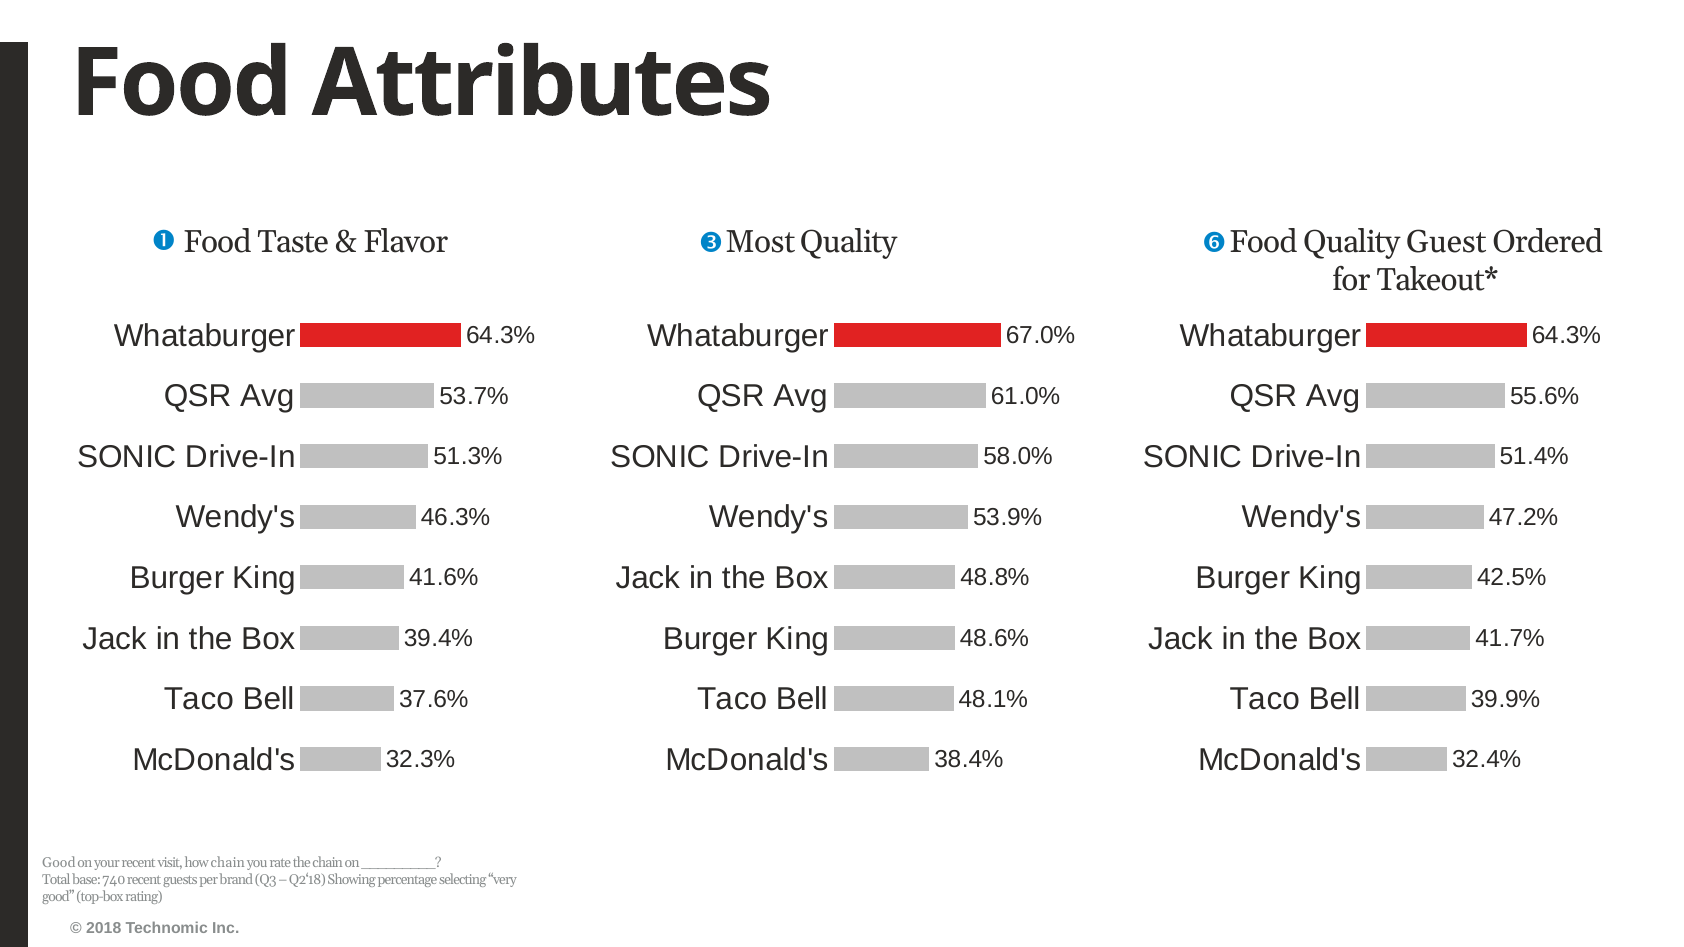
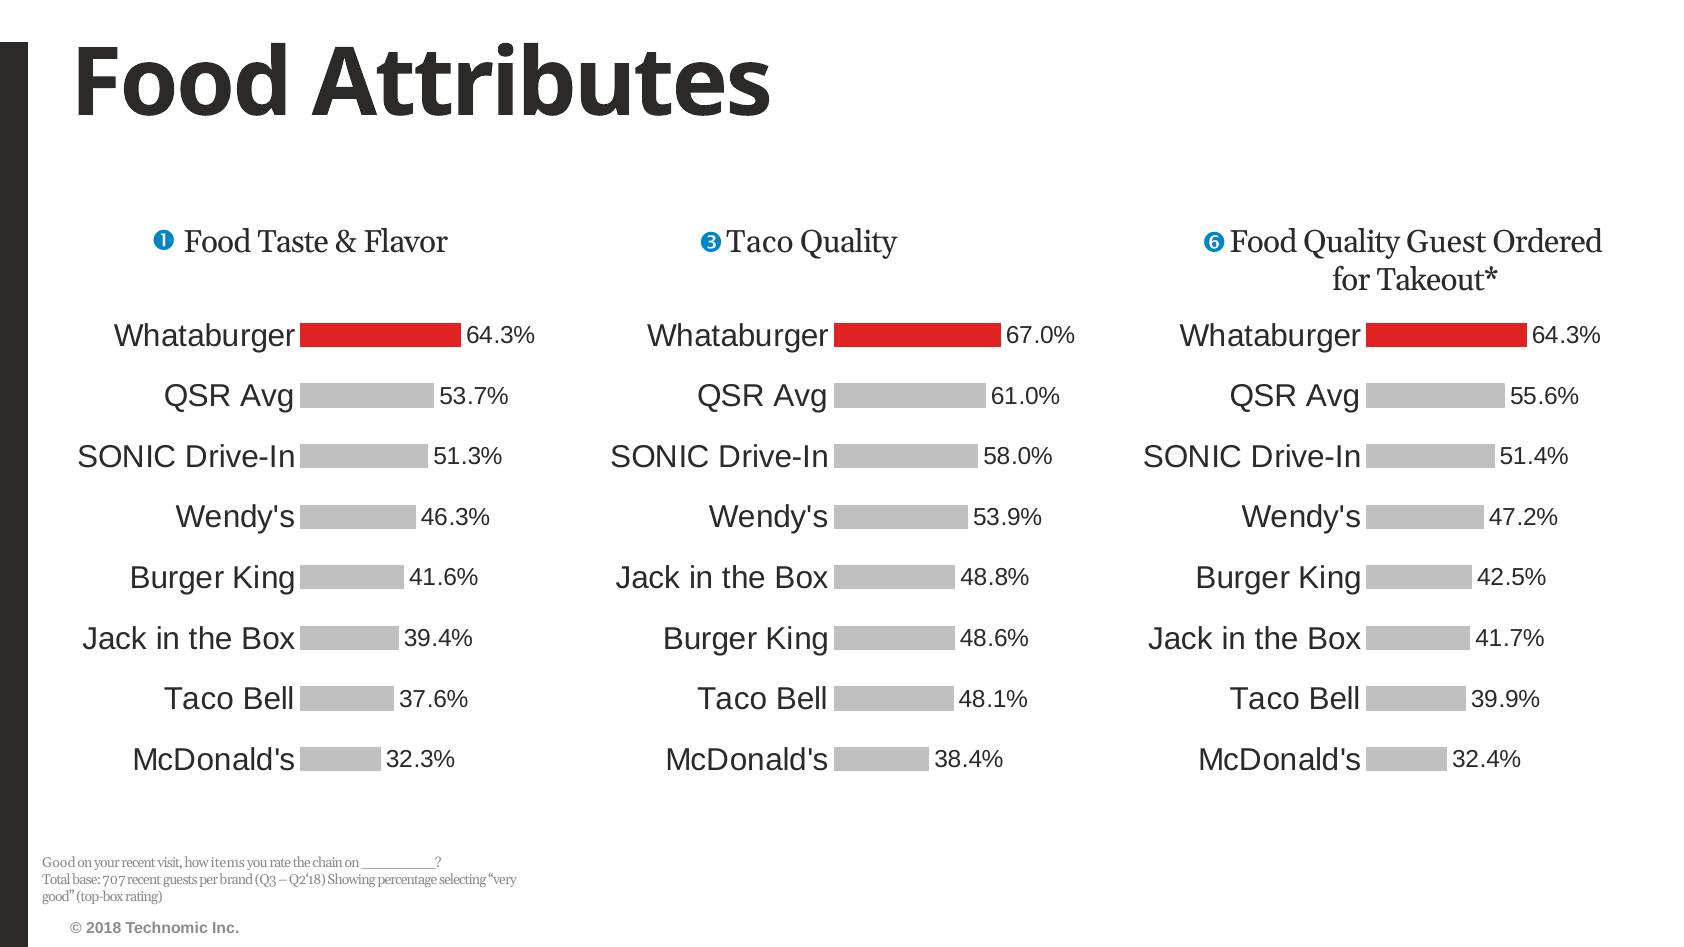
Flavor Most: Most -> Taco
how chain: chain -> items
740: 740 -> 707
